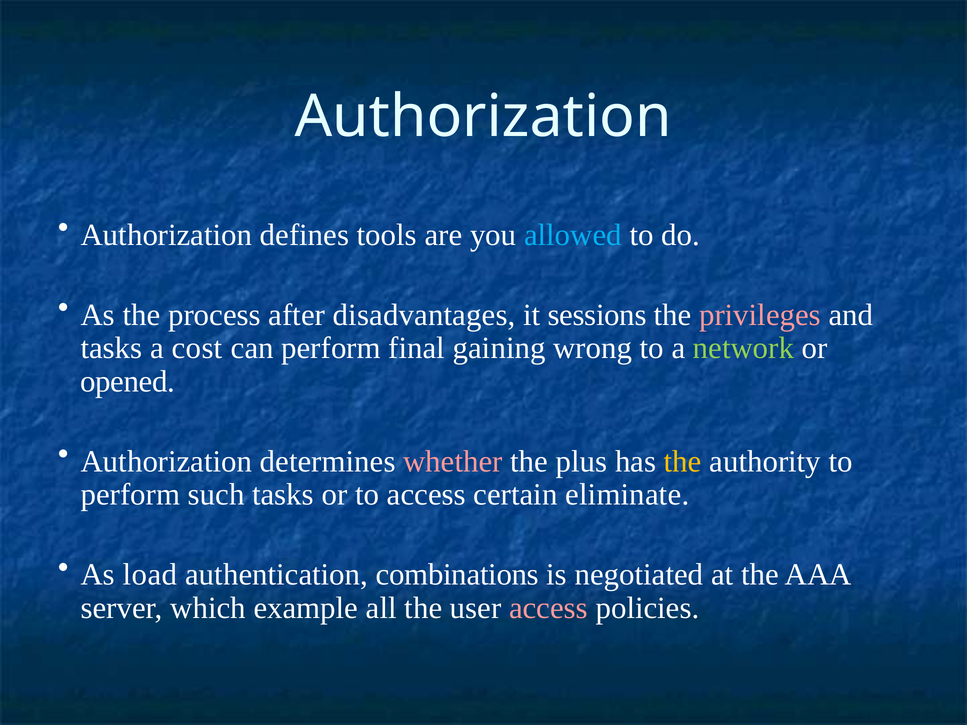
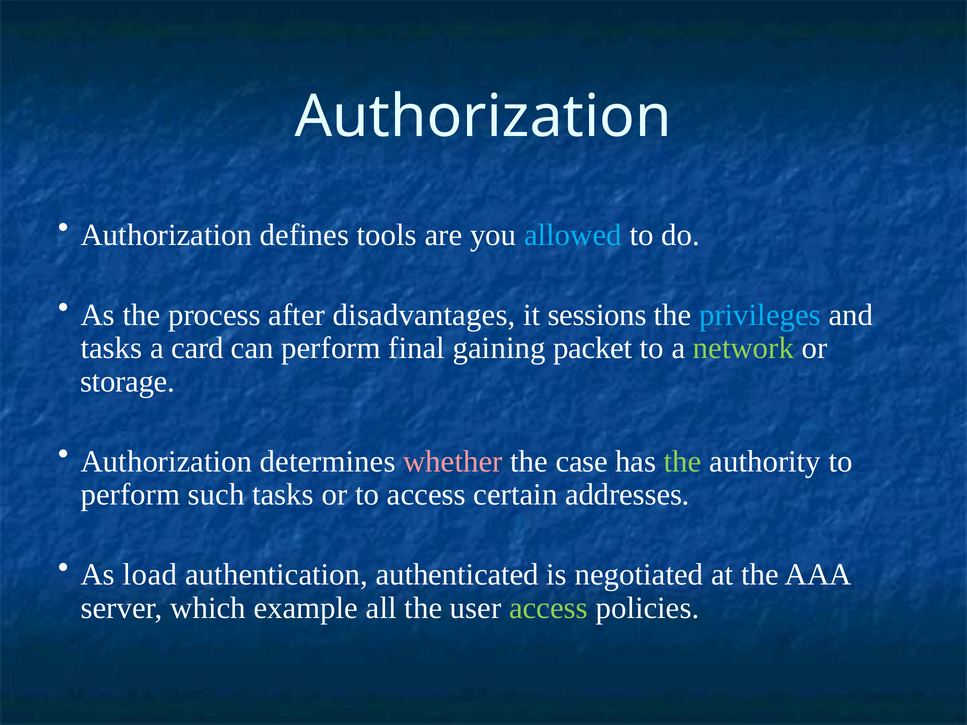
privileges colour: pink -> light blue
cost: cost -> card
wrong: wrong -> packet
opened: opened -> storage
plus: plus -> case
the at (683, 462) colour: yellow -> light green
eliminate: eliminate -> addresses
combinations: combinations -> authenticated
access at (548, 608) colour: pink -> light green
